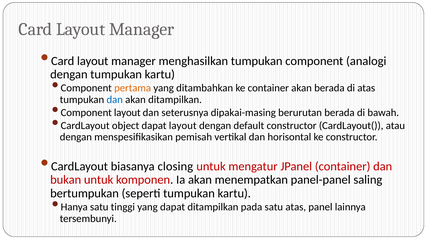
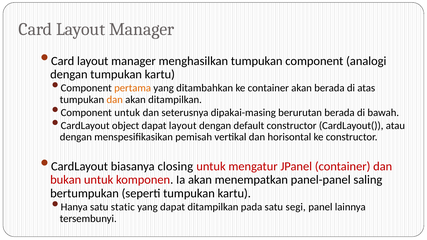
dan at (115, 100) colour: blue -> orange
Component layout: layout -> untuk
tinggi: tinggi -> static
satu atas: atas -> segi
